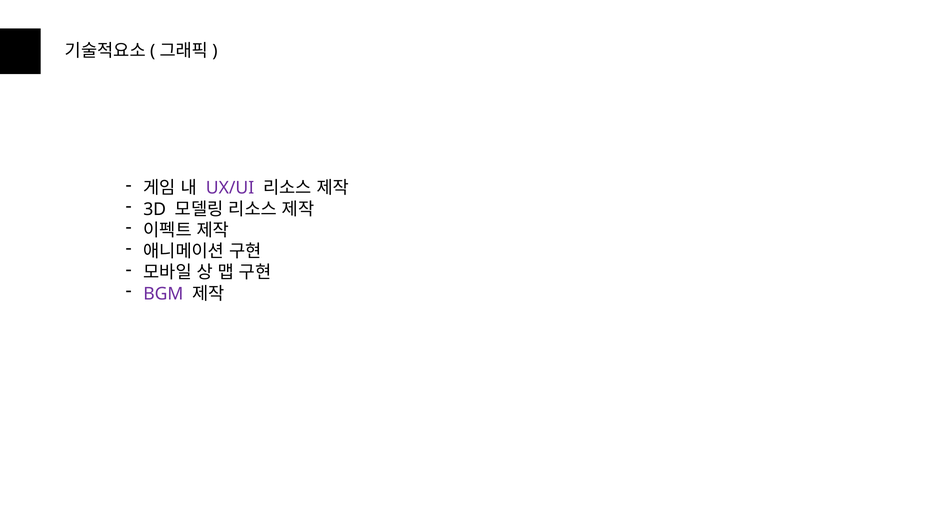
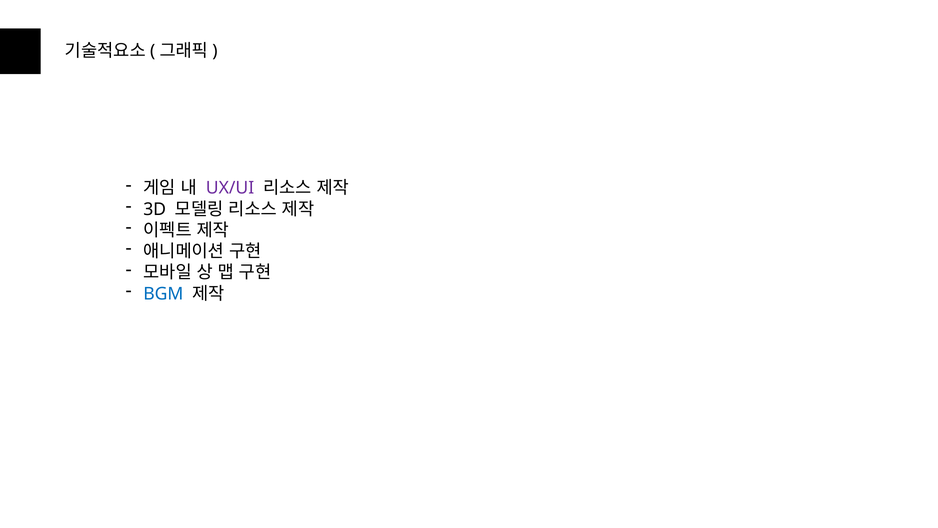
BGM colour: purple -> blue
